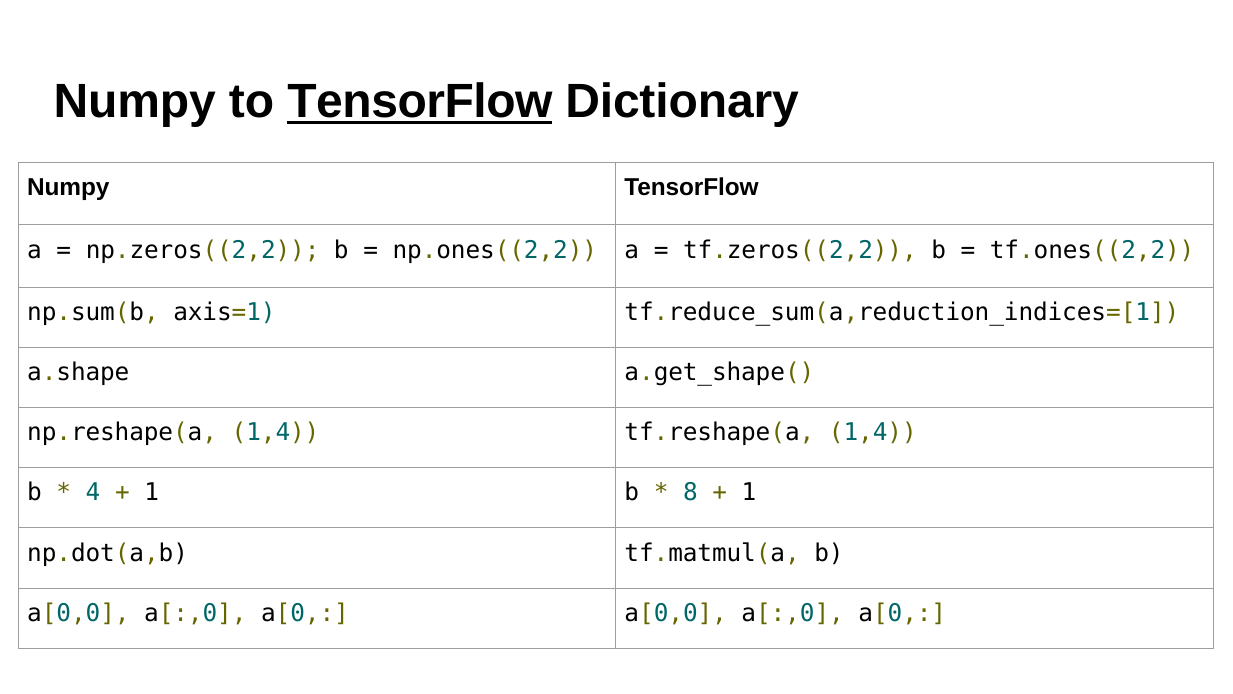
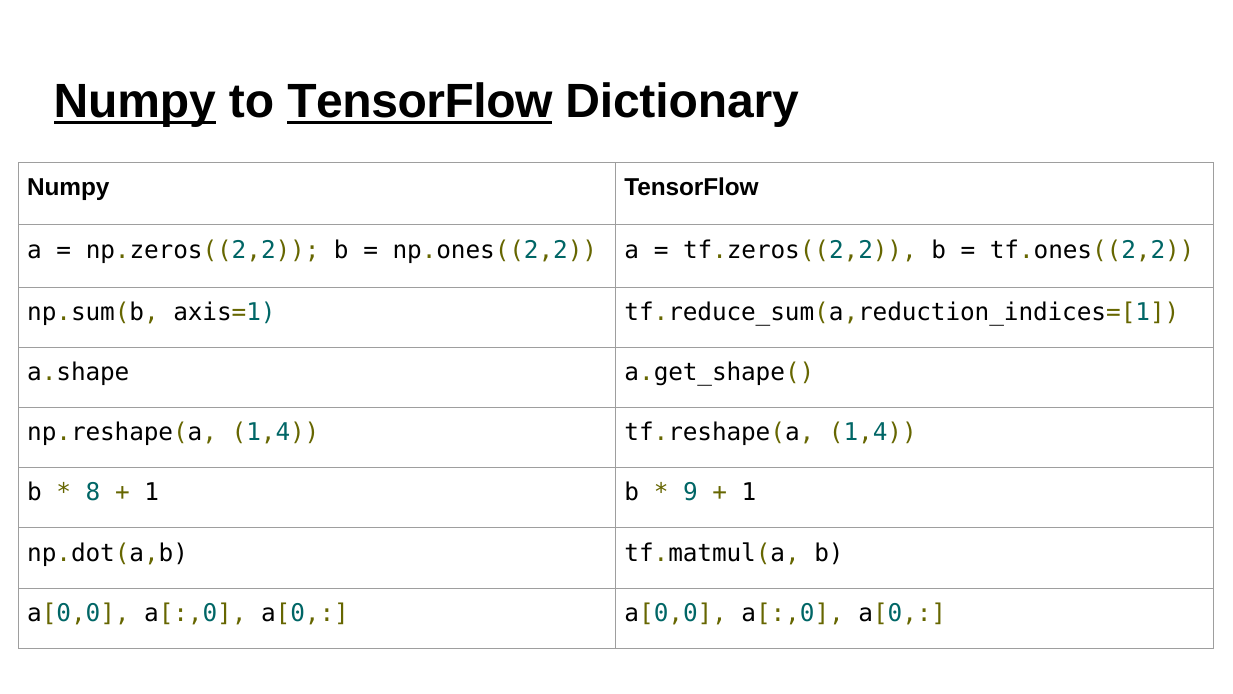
Numpy at (135, 102) underline: none -> present
4: 4 -> 8
8: 8 -> 9
